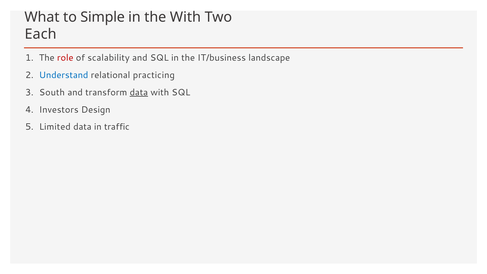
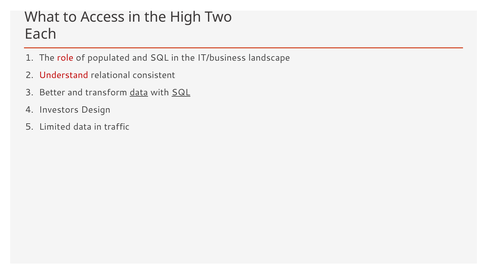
Simple: Simple -> Access
the With: With -> High
scalability: scalability -> populated
Understand colour: blue -> red
practicing: practicing -> consistent
South: South -> Better
SQL at (181, 92) underline: none -> present
